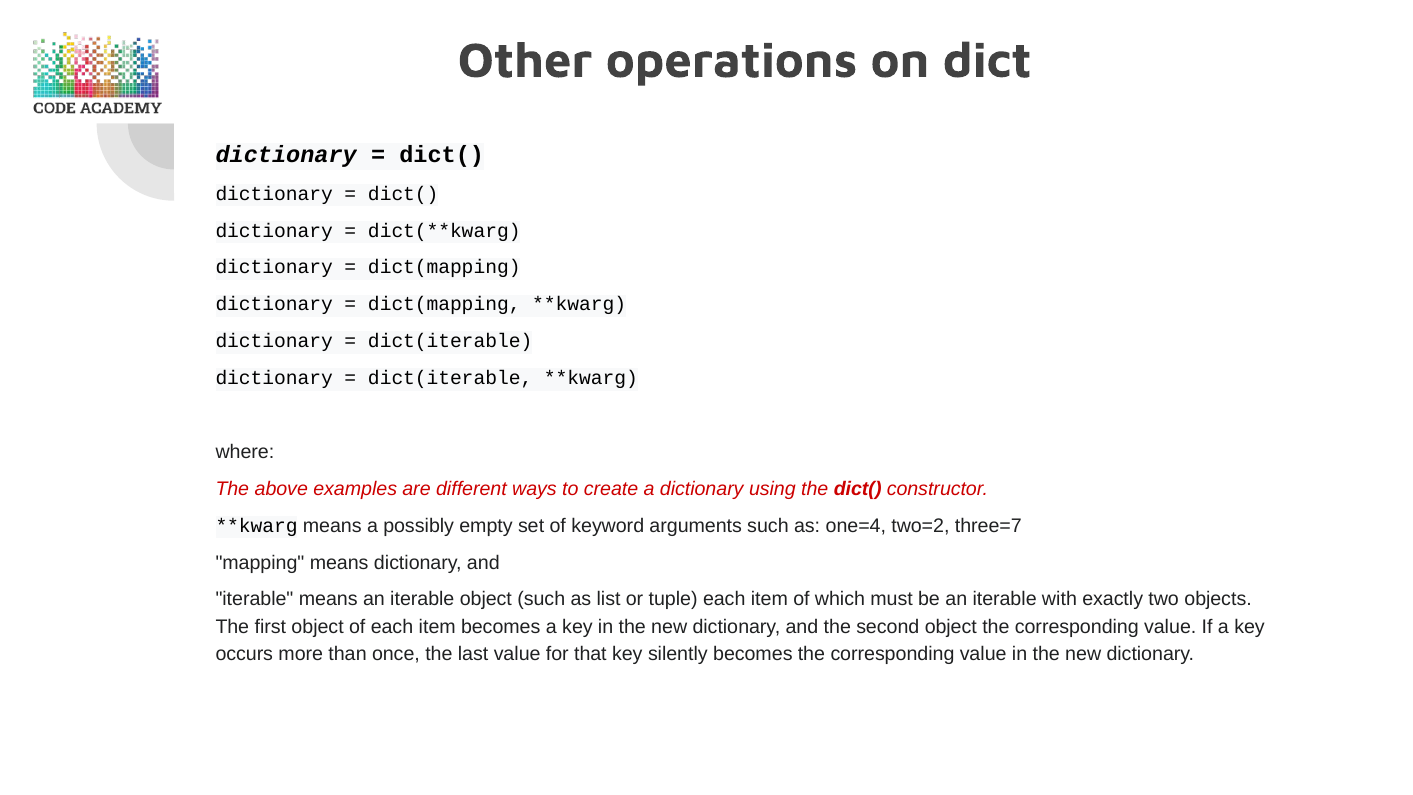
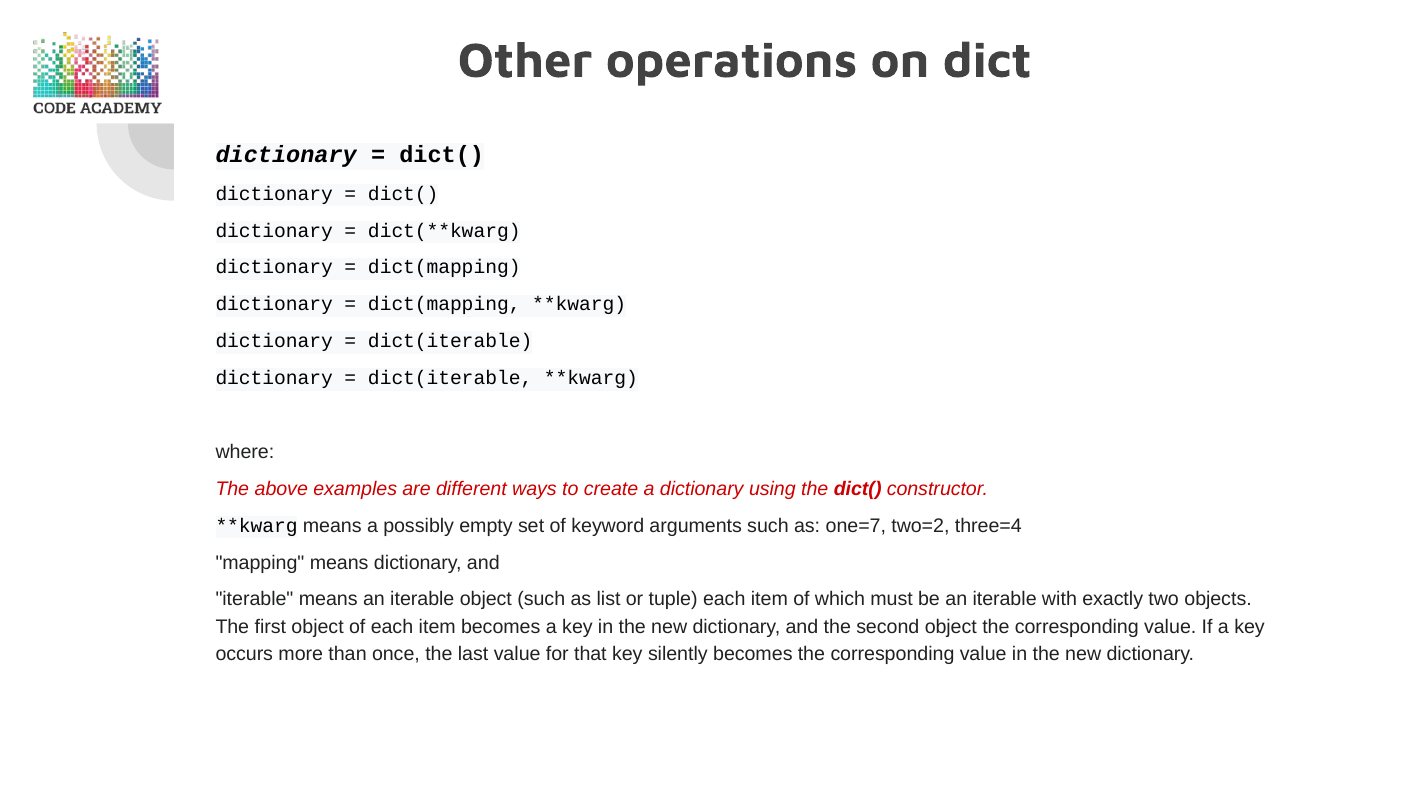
one=4: one=4 -> one=7
three=7: three=7 -> three=4
